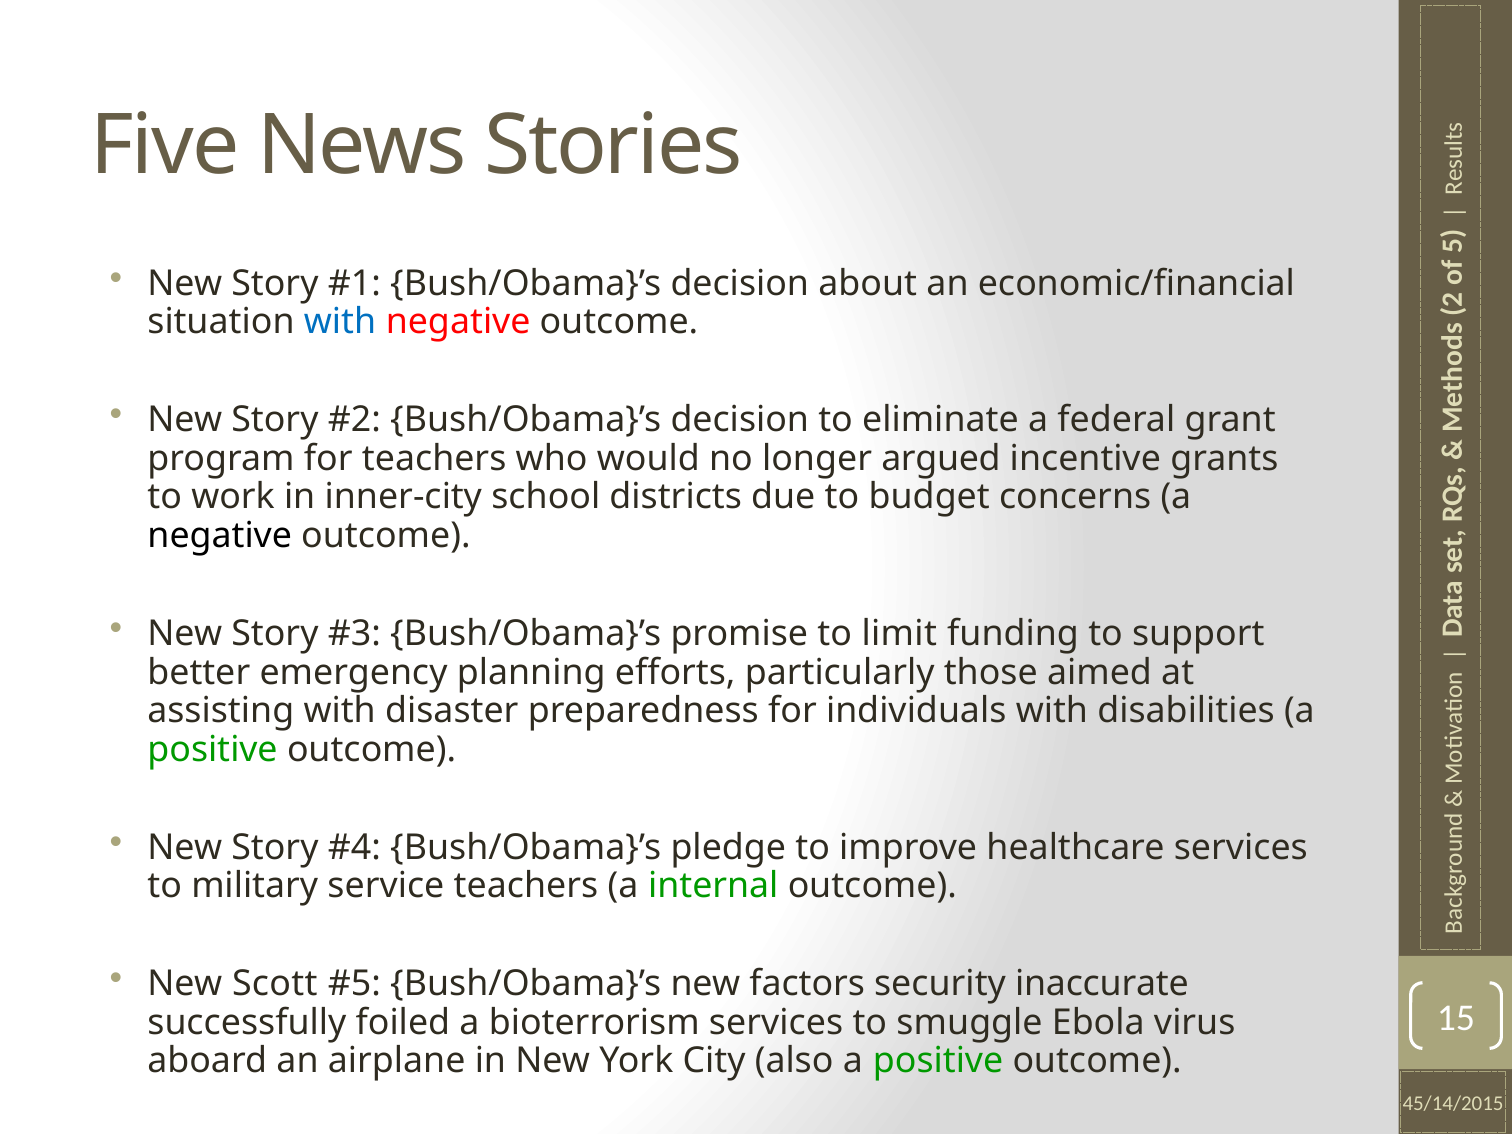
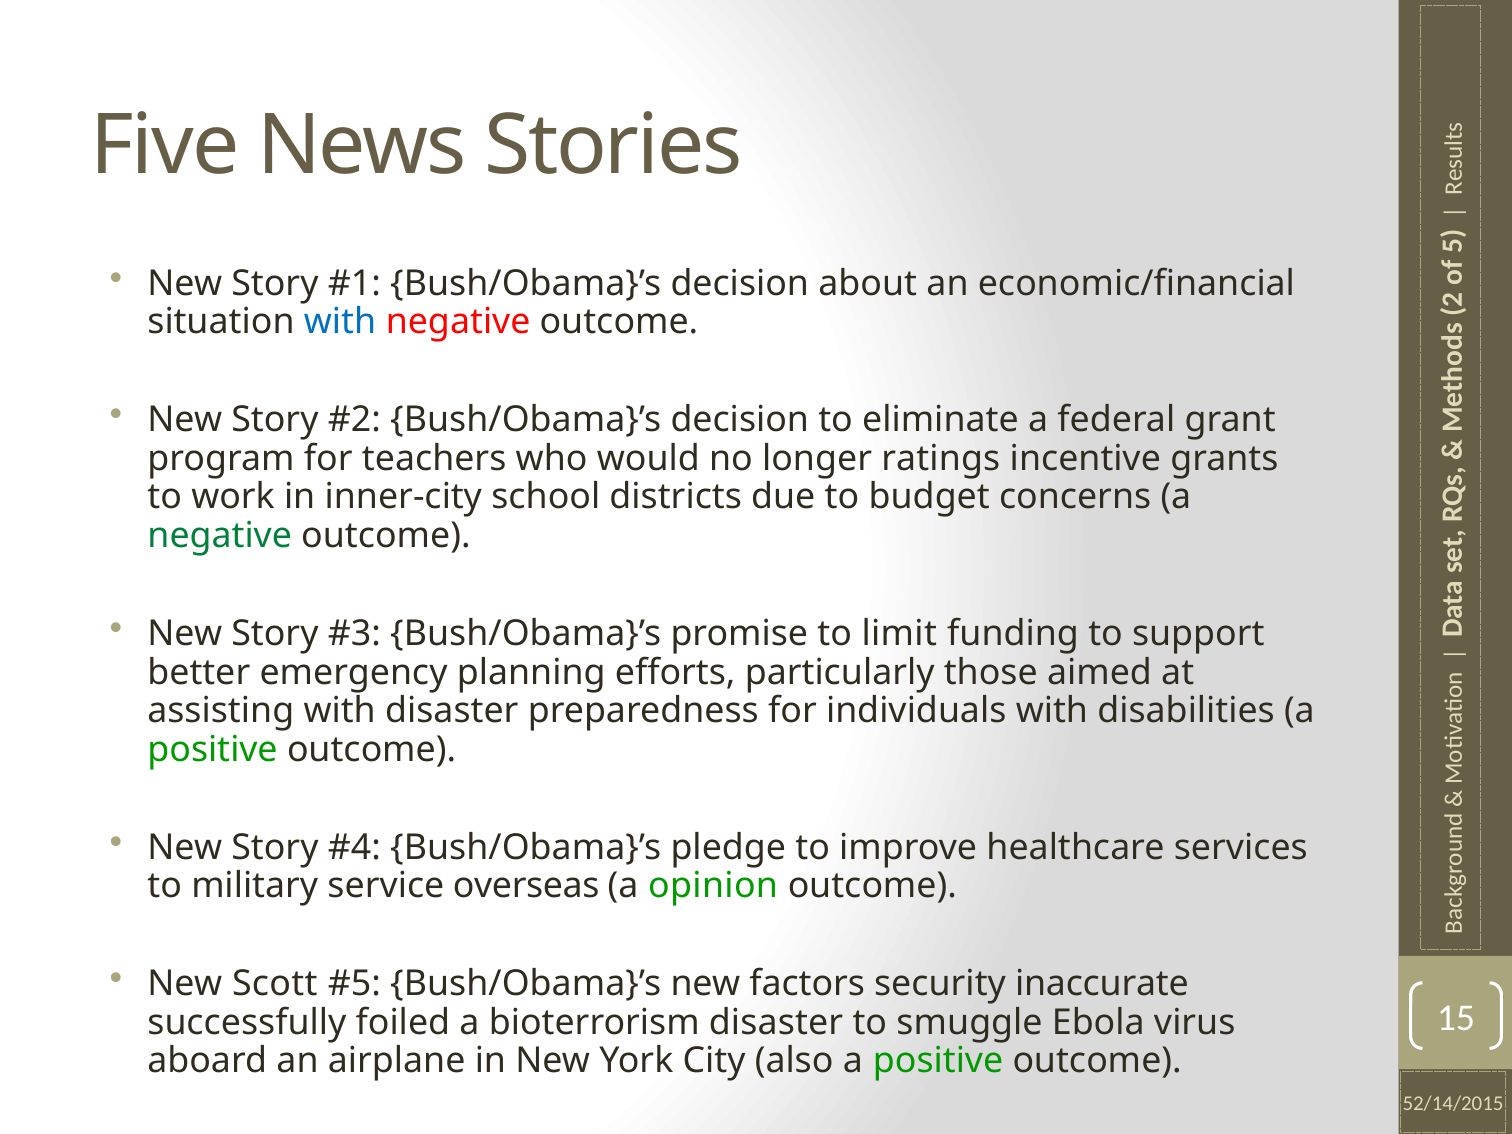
argued: argued -> ratings
negative at (220, 536) colour: black -> green
service teachers: teachers -> overseas
internal: internal -> opinion
bioterrorism services: services -> disaster
45/14/2015: 45/14/2015 -> 52/14/2015
